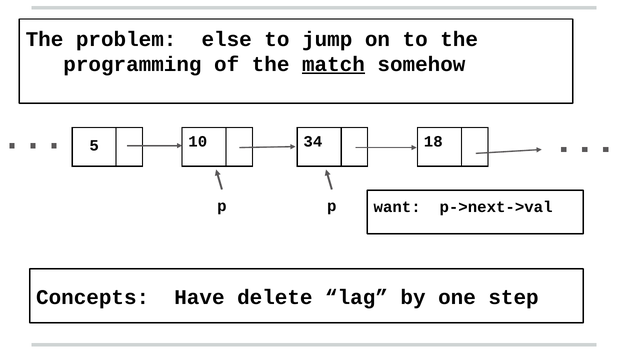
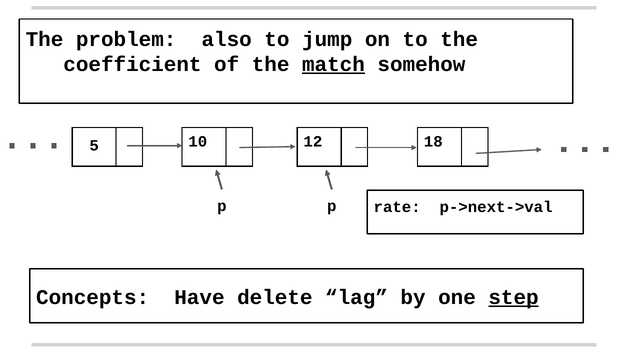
else: else -> also
programming: programming -> coefficient
34: 34 -> 12
want: want -> rate
step underline: none -> present
